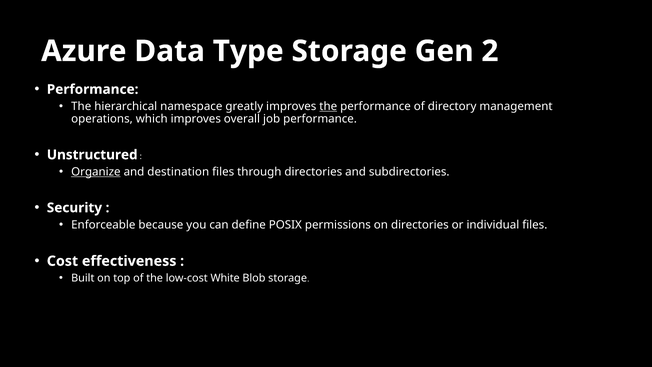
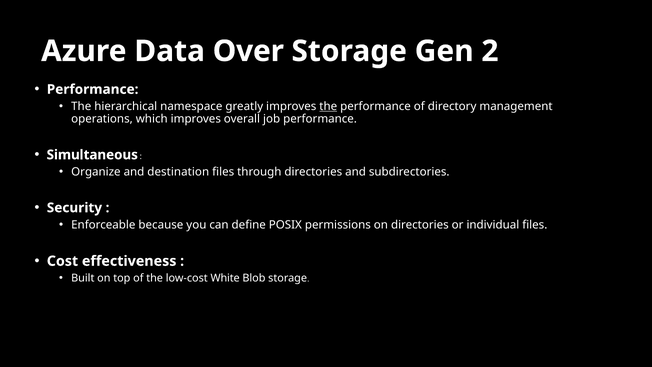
Type: Type -> Over
Unstructured: Unstructured -> Simultaneous
Organize underline: present -> none
